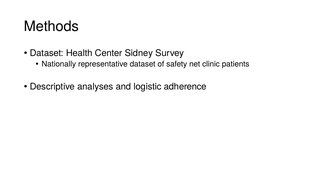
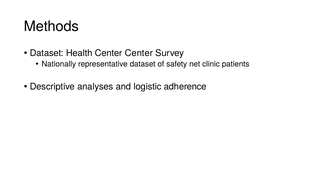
Center Sidney: Sidney -> Center
